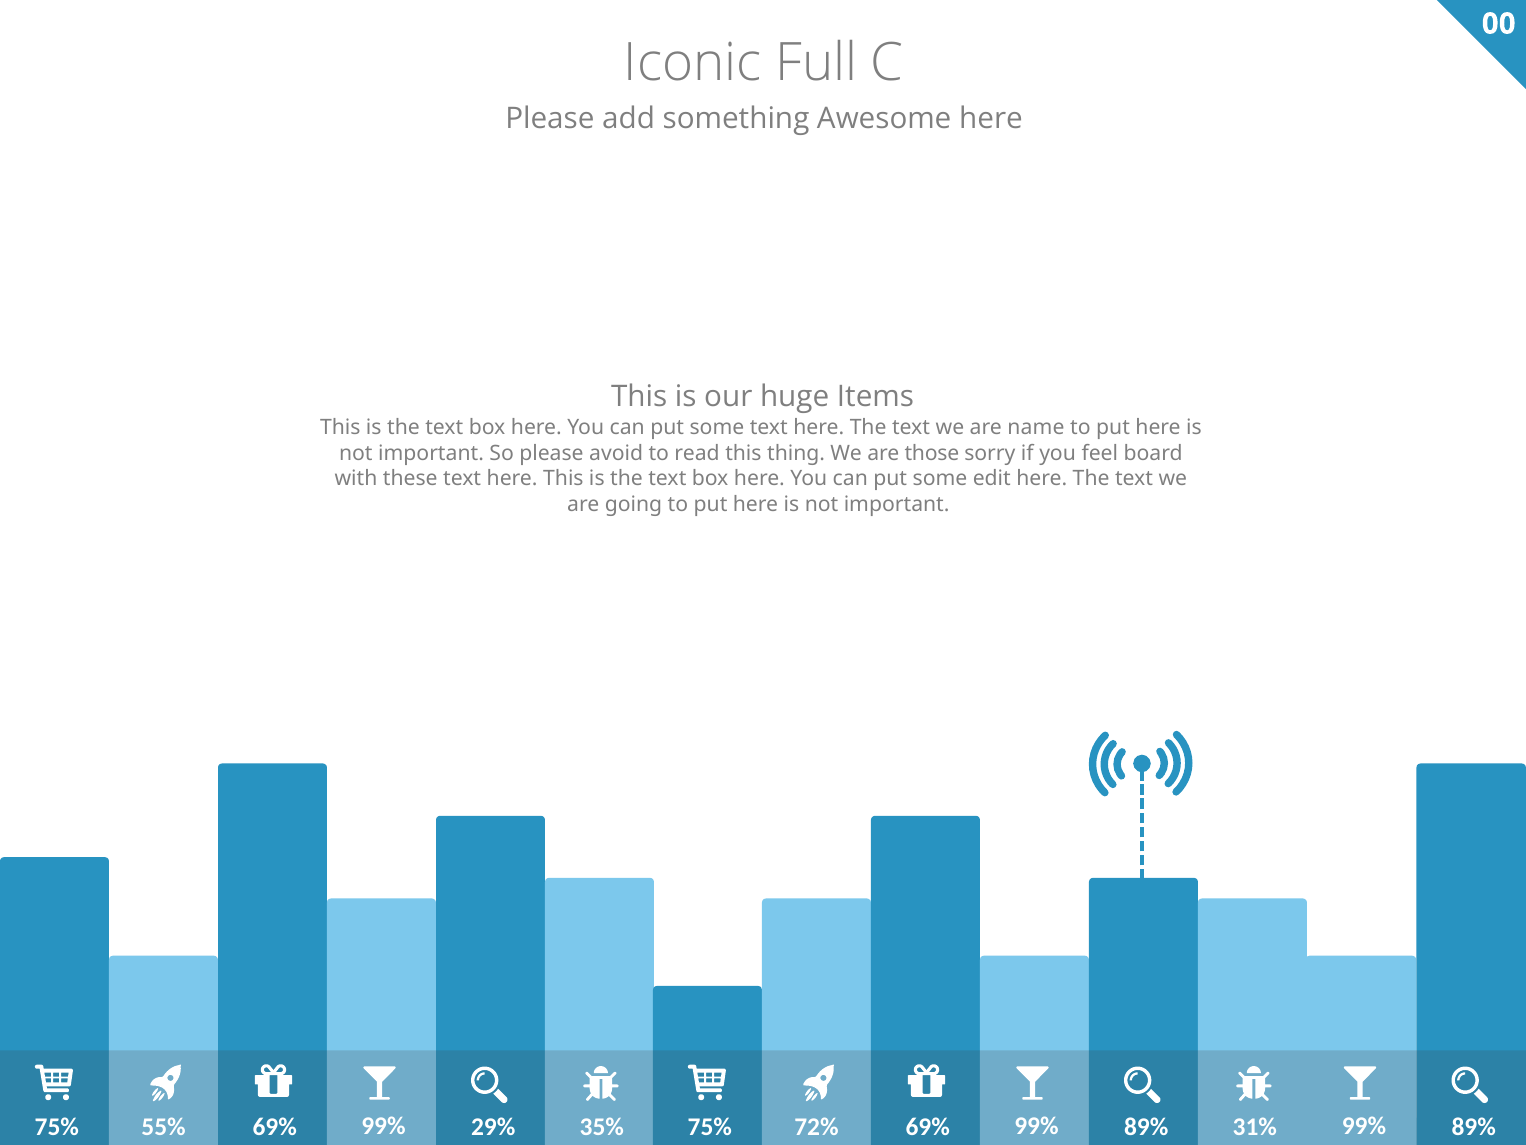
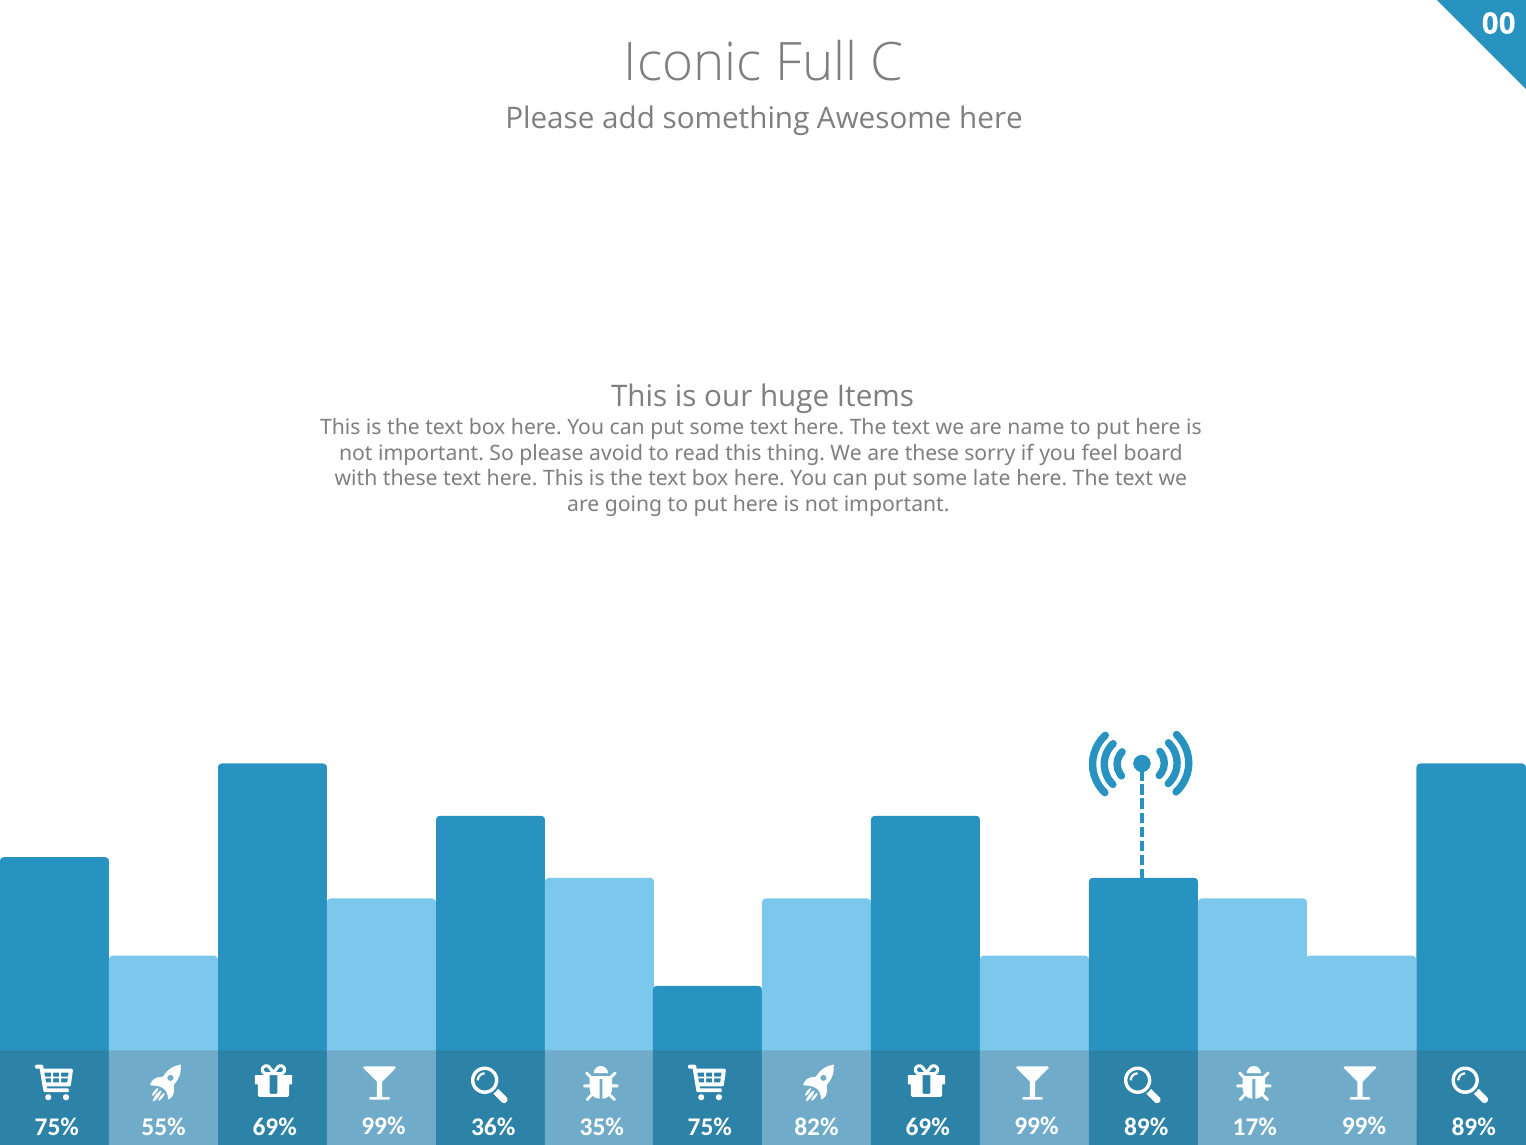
are those: those -> these
edit: edit -> late
29%: 29% -> 36%
72%: 72% -> 82%
31%: 31% -> 17%
